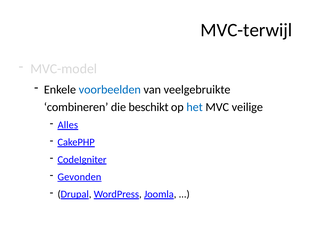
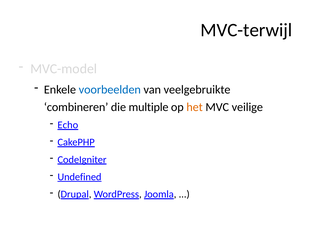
beschikt: beschikt -> multiple
het colour: blue -> orange
Alles: Alles -> Echo
Gevonden: Gevonden -> Undefined
